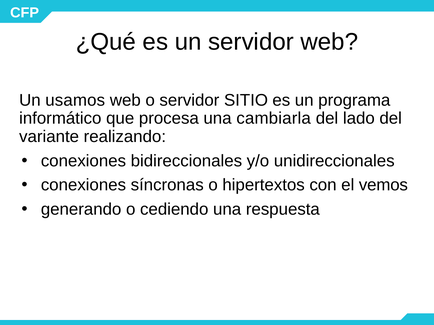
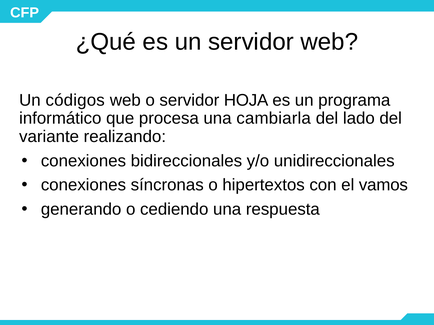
usamos: usamos -> códigos
SITIO: SITIO -> HOJA
vemos: vemos -> vamos
